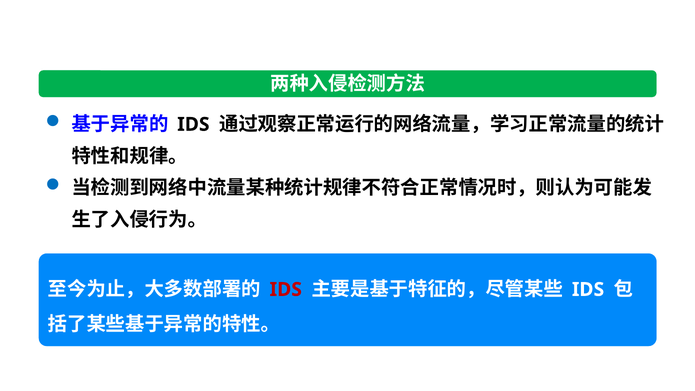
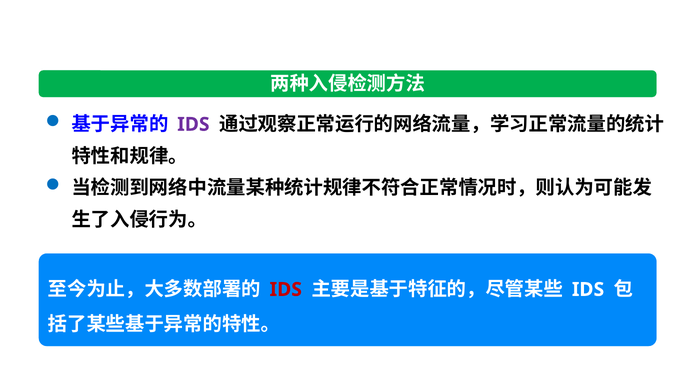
IDS at (193, 124) colour: black -> purple
